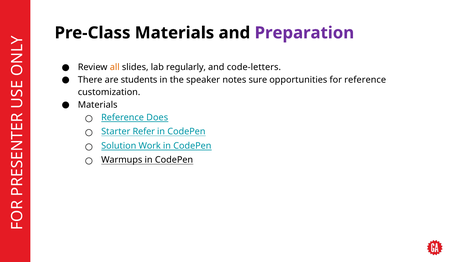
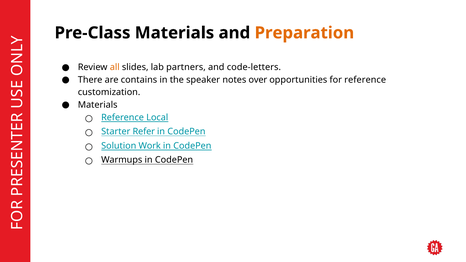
Preparation colour: purple -> orange
regularly: regularly -> partners
students: students -> contains
sure: sure -> over
Does: Does -> Local
